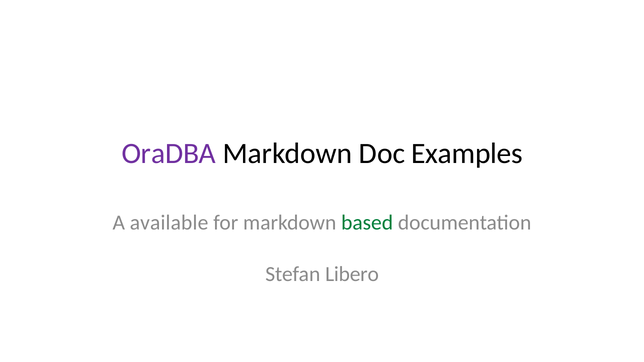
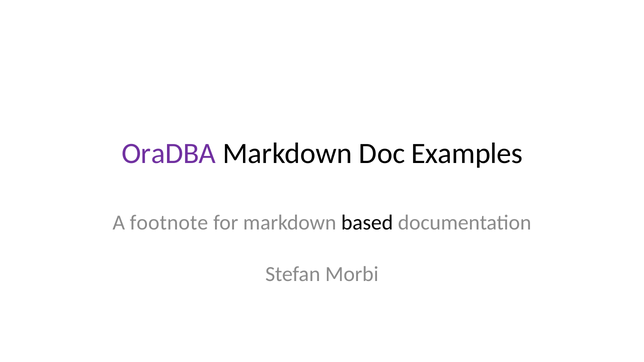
available: available -> footnote
based colour: green -> black
Libero: Libero -> Morbi
